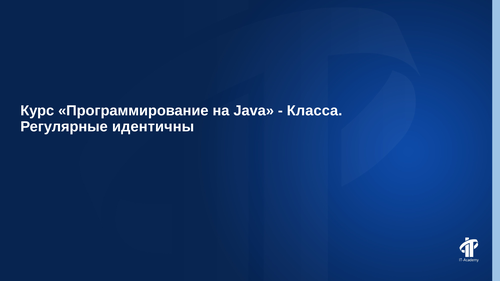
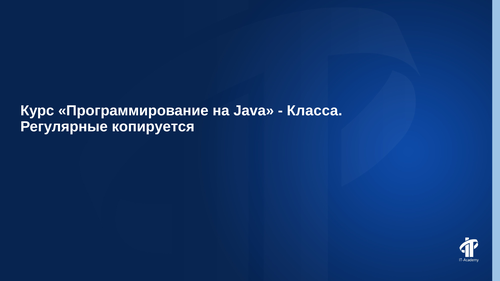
идентичны: идентичны -> копируется
